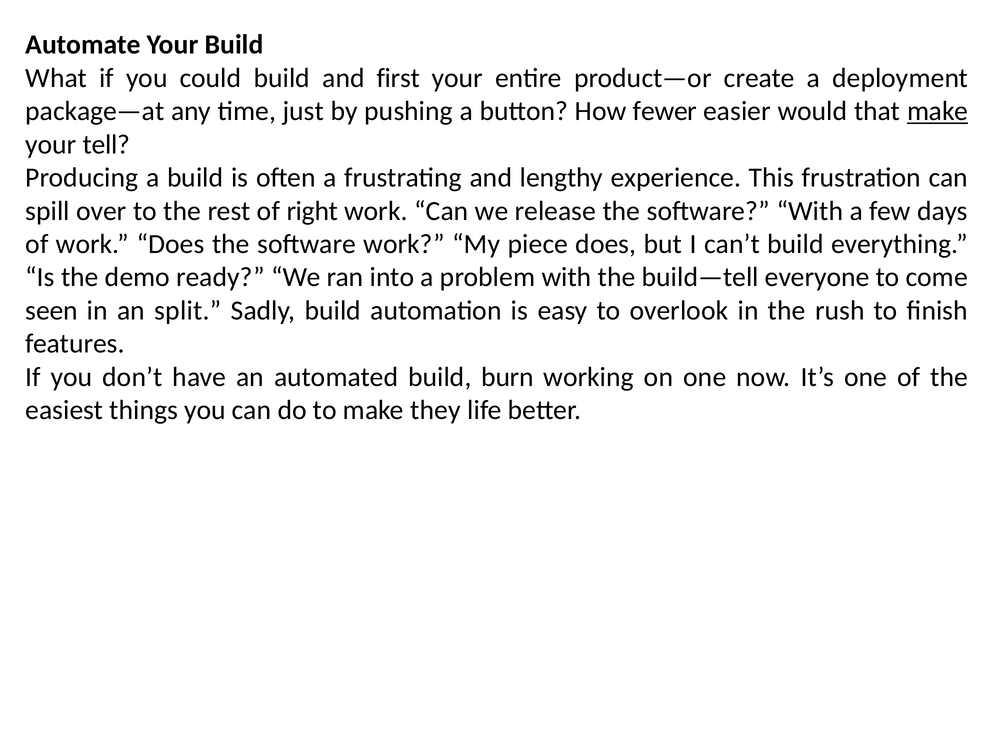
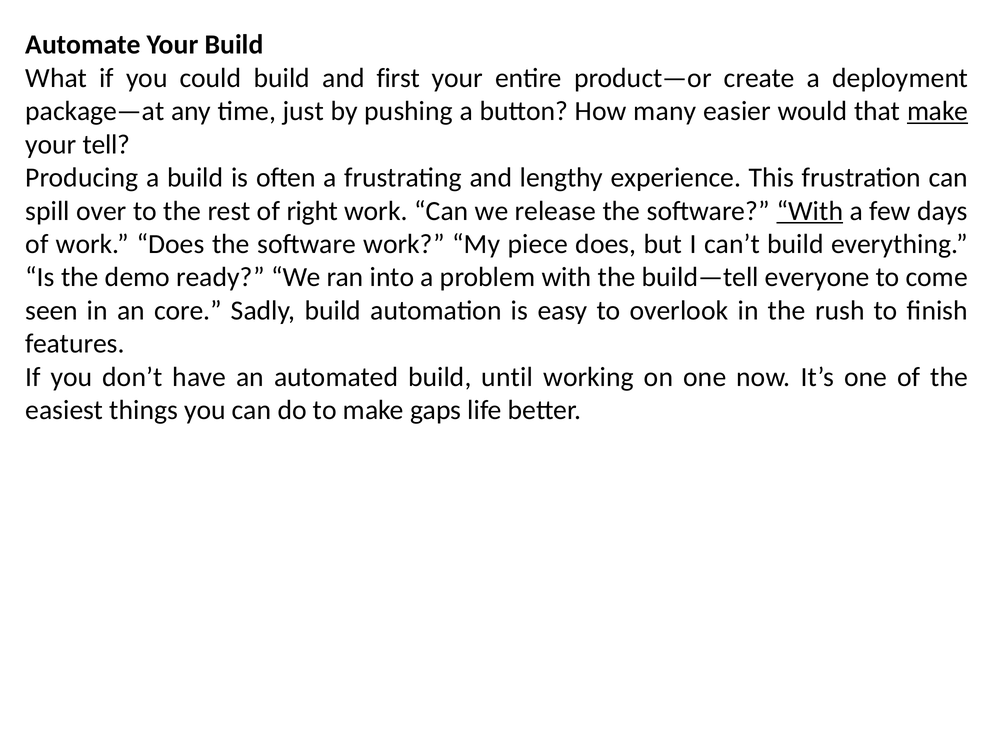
fewer: fewer -> many
With at (810, 211) underline: none -> present
split: split -> core
burn: burn -> until
they: they -> gaps
